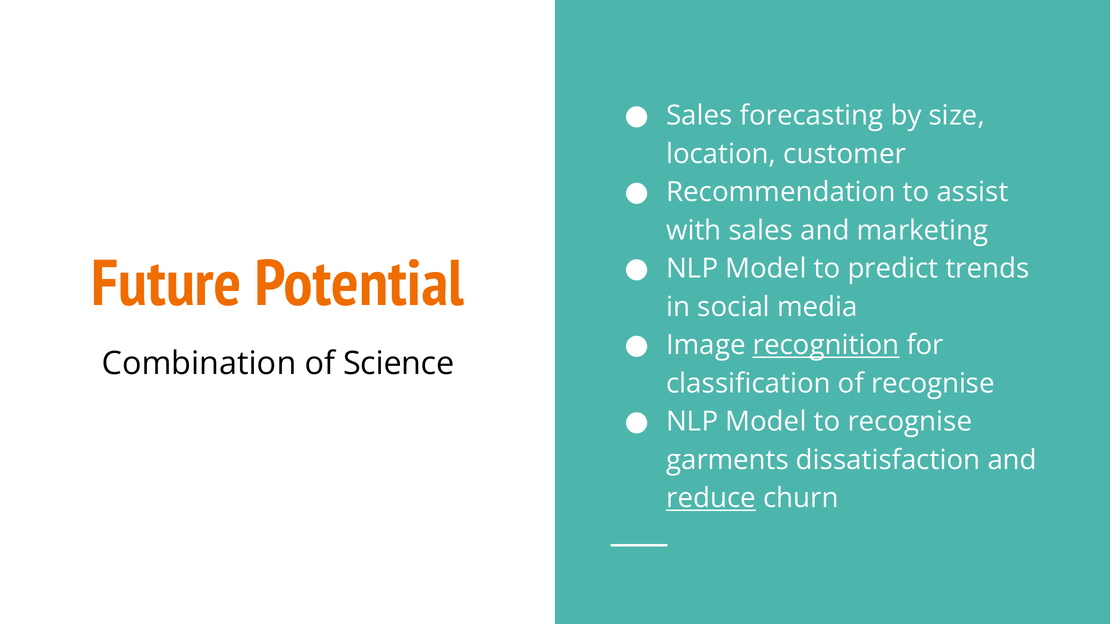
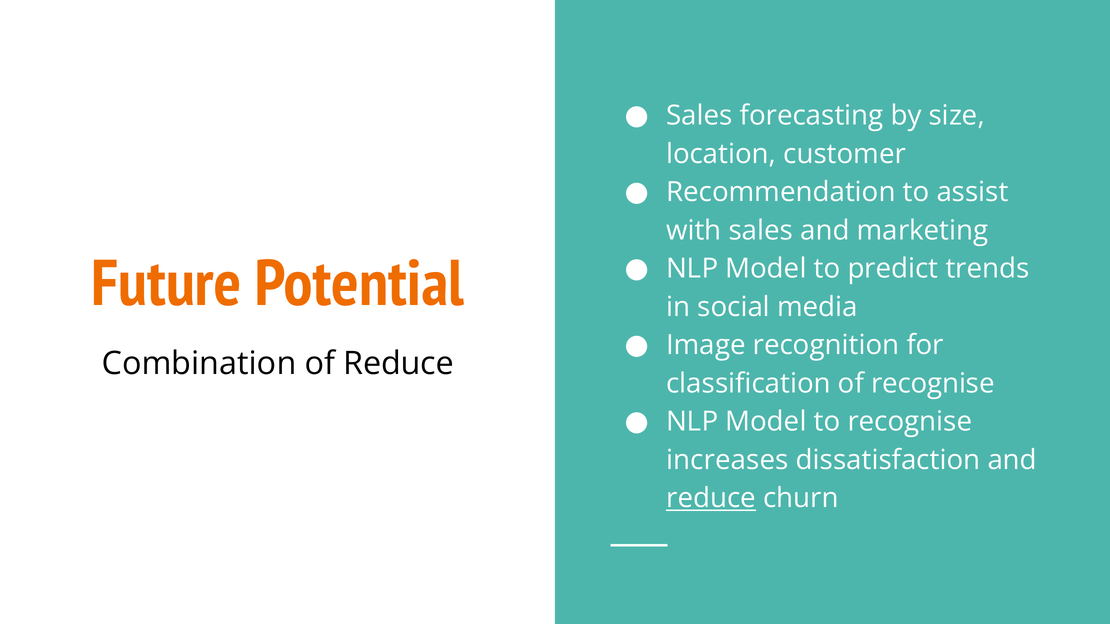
recognition underline: present -> none
of Science: Science -> Reduce
garments: garments -> increases
